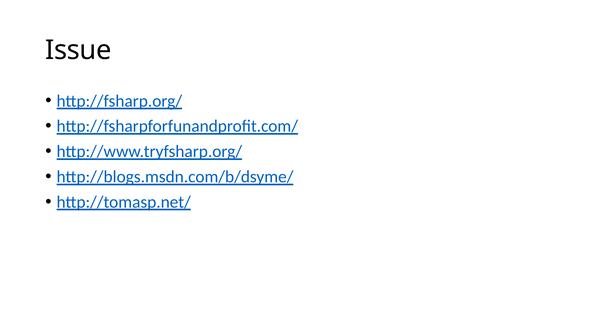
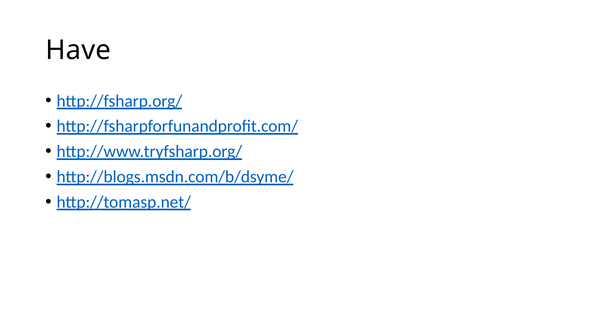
Issue: Issue -> Have
